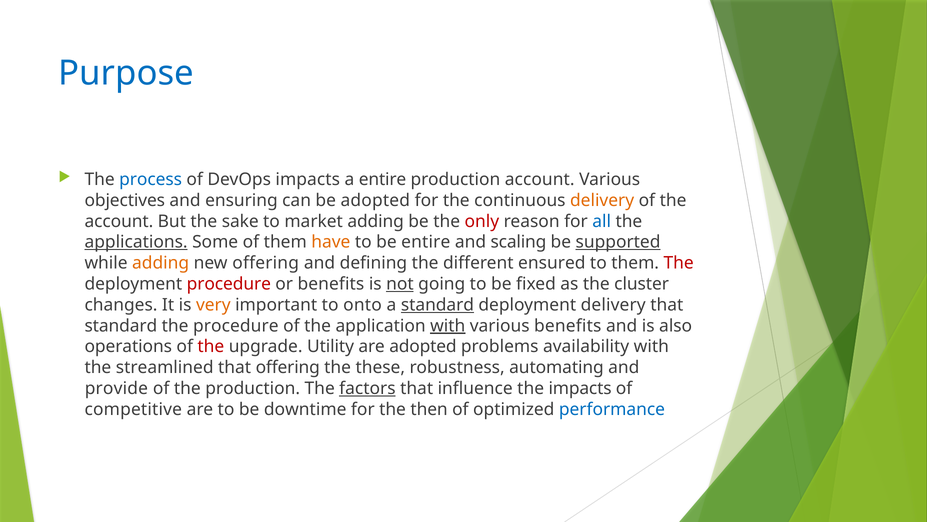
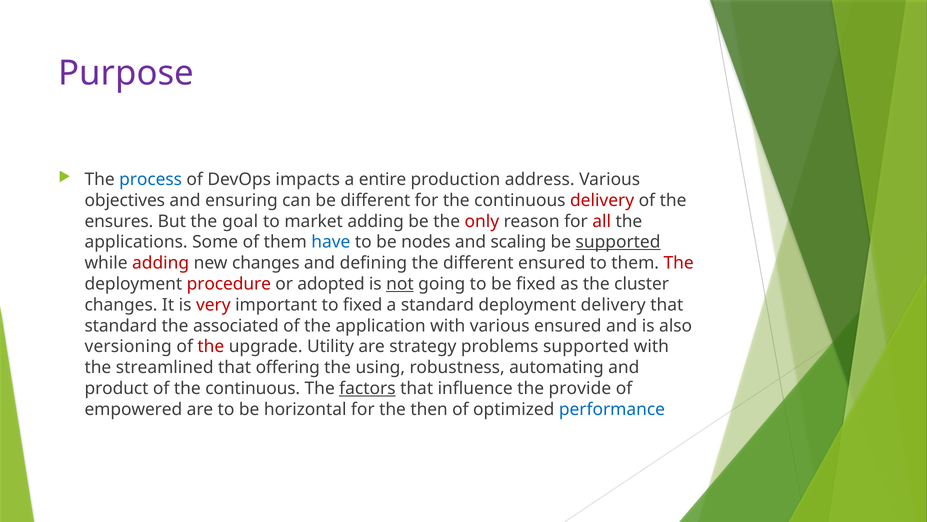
Purpose colour: blue -> purple
production account: account -> address
be adopted: adopted -> different
delivery at (602, 200) colour: orange -> red
account at (119, 221): account -> ensures
sake: sake -> goal
all colour: blue -> red
applications underline: present -> none
have colour: orange -> blue
be entire: entire -> nodes
adding at (161, 263) colour: orange -> red
new offering: offering -> changes
or benefits: benefits -> adopted
very colour: orange -> red
to onto: onto -> fixed
standard at (437, 305) underline: present -> none
the procedure: procedure -> associated
with at (448, 325) underline: present -> none
various benefits: benefits -> ensured
operations: operations -> versioning
are adopted: adopted -> strategy
problems availability: availability -> supported
these: these -> using
provide: provide -> product
of the production: production -> continuous
the impacts: impacts -> provide
competitive: competitive -> empowered
downtime: downtime -> horizontal
